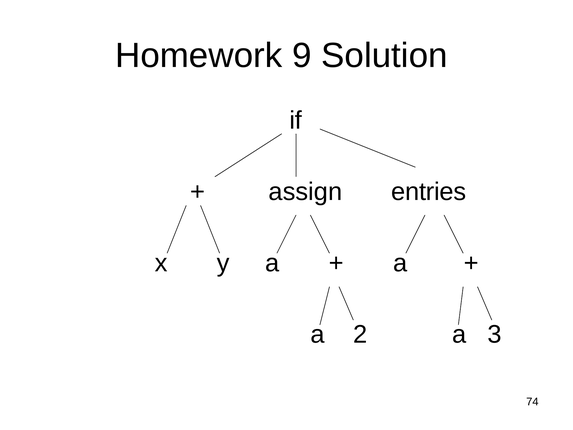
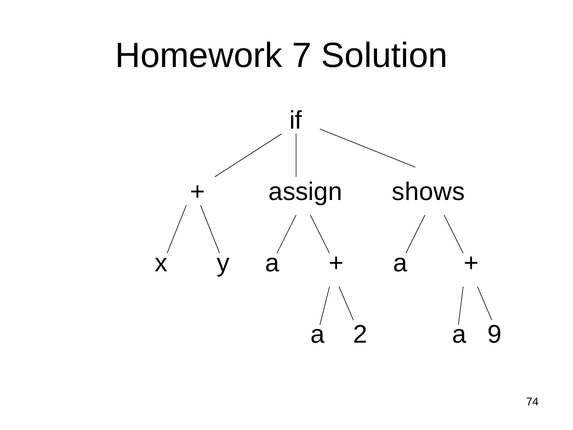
9: 9 -> 7
entries: entries -> shows
3: 3 -> 9
